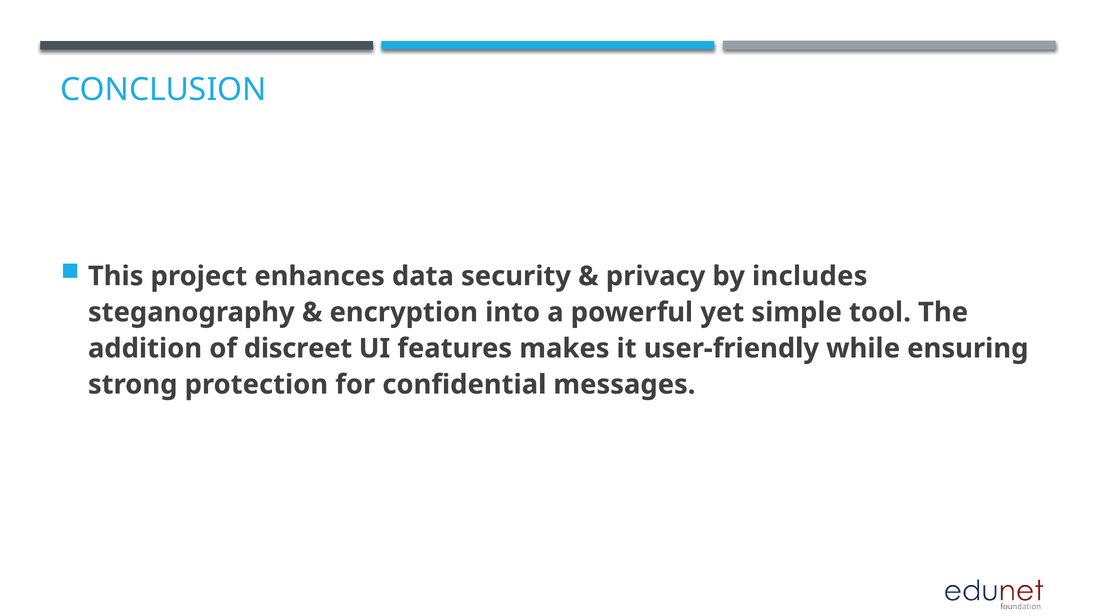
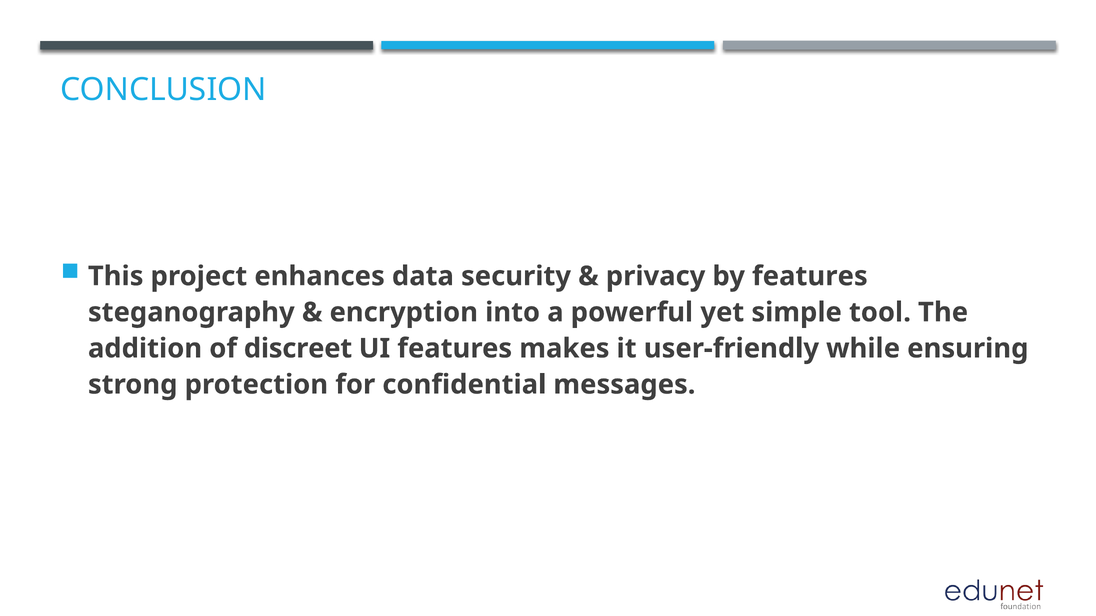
by includes: includes -> features
